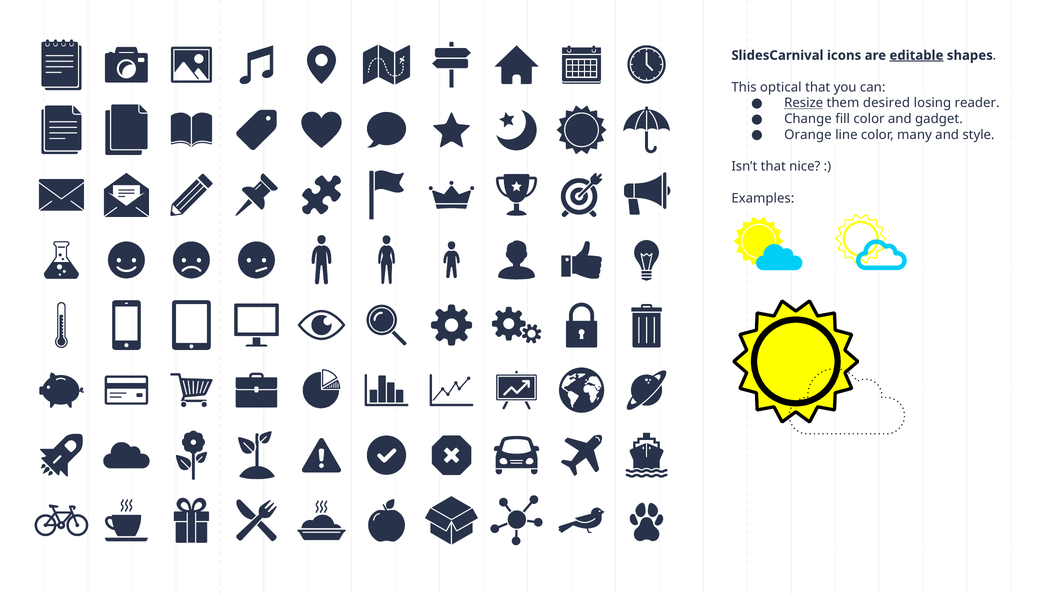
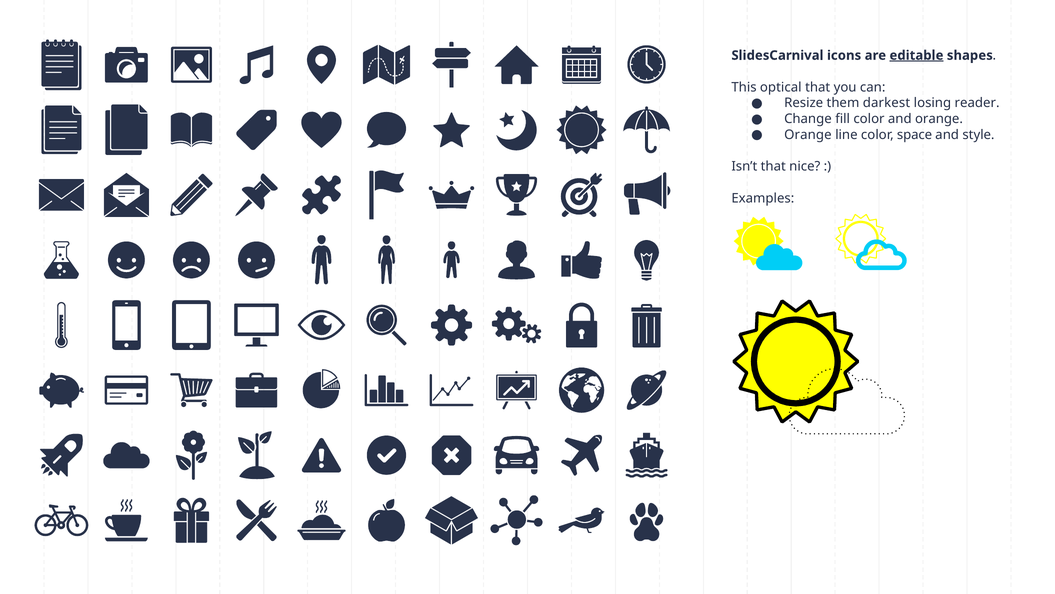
Resize underline: present -> none
desired: desired -> darkest
and gadget: gadget -> orange
many: many -> space
